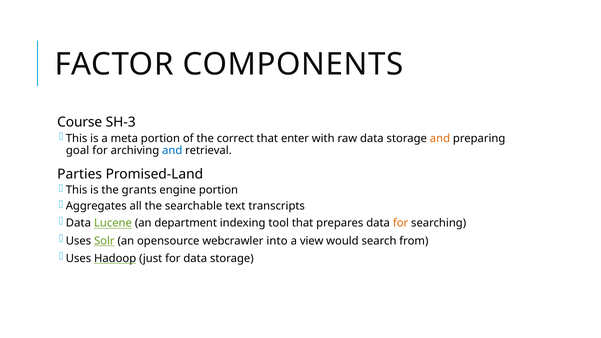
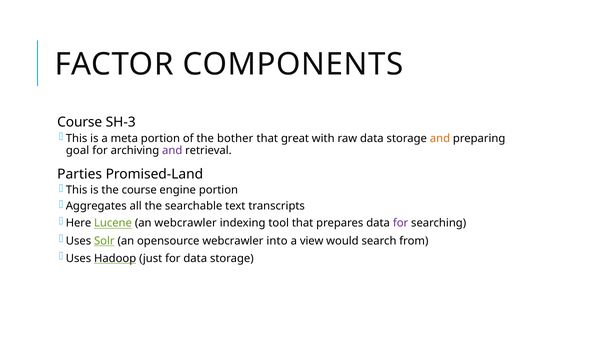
correct: correct -> bother
enter: enter -> great
and at (172, 151) colour: blue -> purple
the grants: grants -> course
Data at (78, 223): Data -> Here
an department: department -> webcrawler
for at (401, 223) colour: orange -> purple
